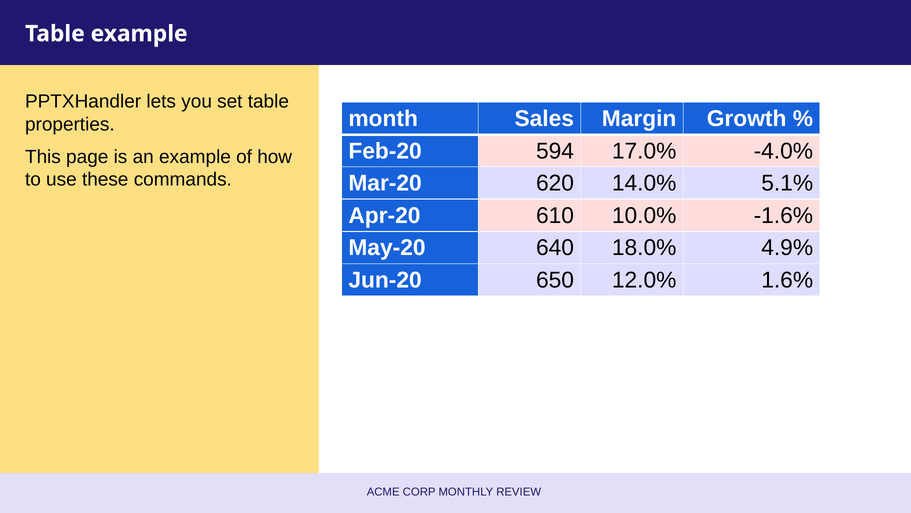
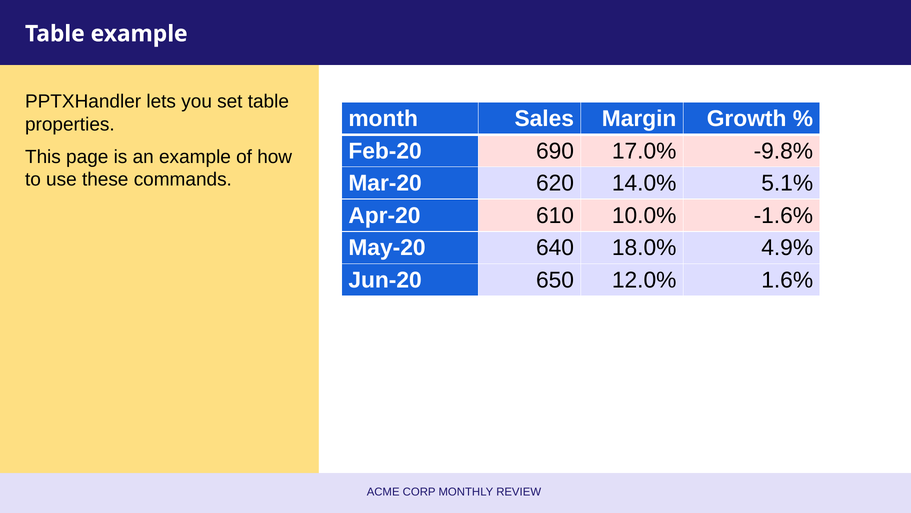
594: 594 -> 690
-4.0%: -4.0% -> -9.8%
